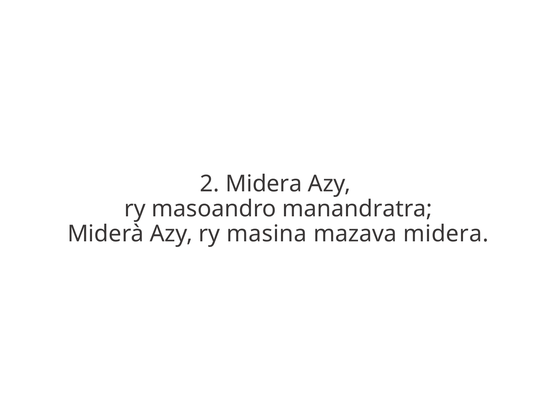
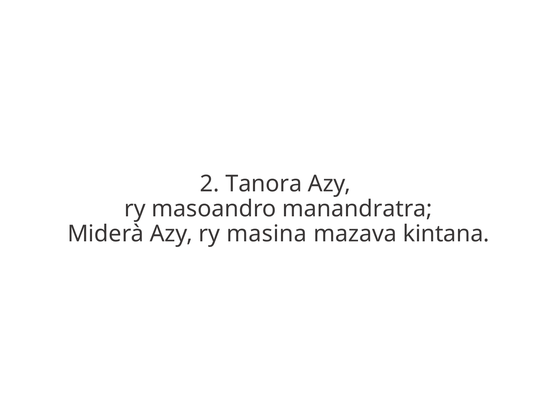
2 Midera: Midera -> Tanora
mazava midera: midera -> kintana
